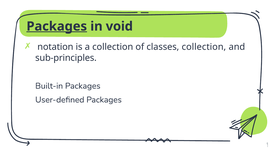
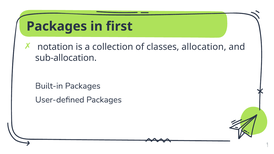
Packages at (57, 26) underline: present -> none
void: void -> first
classes collection: collection -> allocation
sub-principles: sub-principles -> sub-allocation
